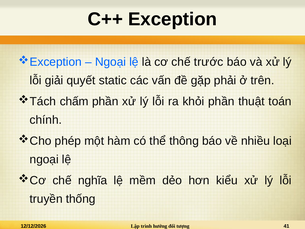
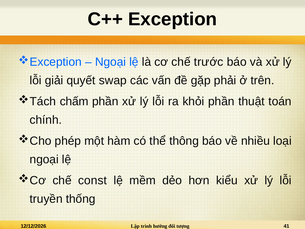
static: static -> swap
nghĩa: nghĩa -> const
